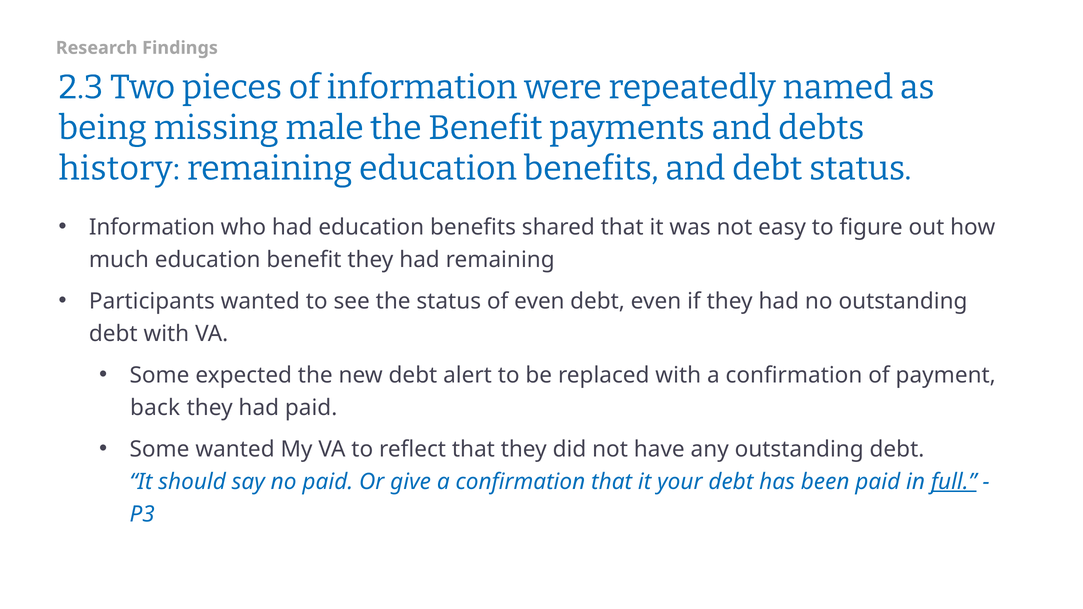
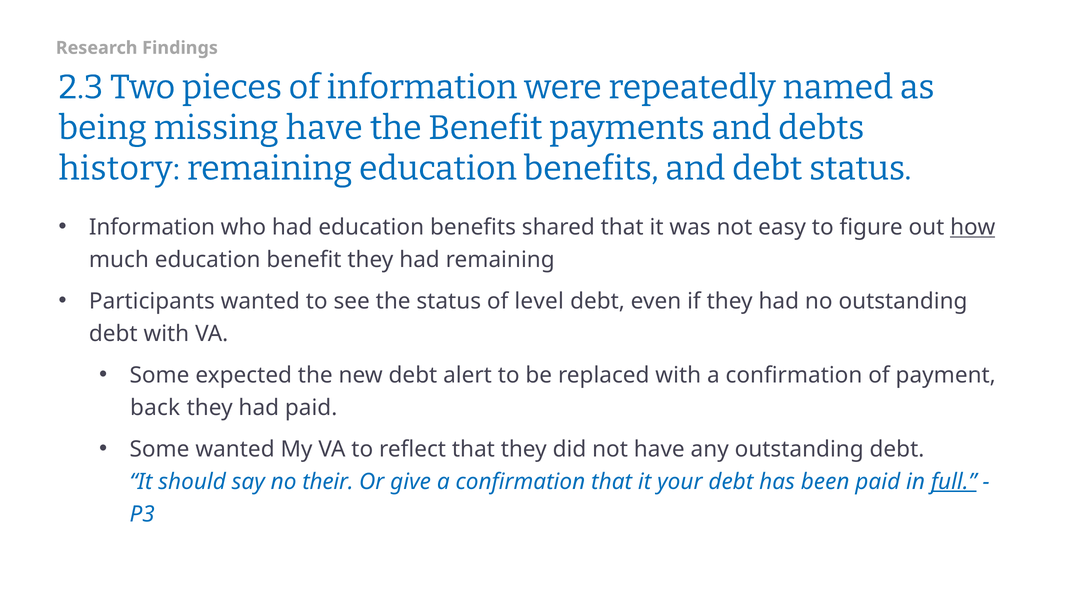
missing male: male -> have
how underline: none -> present
of even: even -> level
no paid: paid -> their
